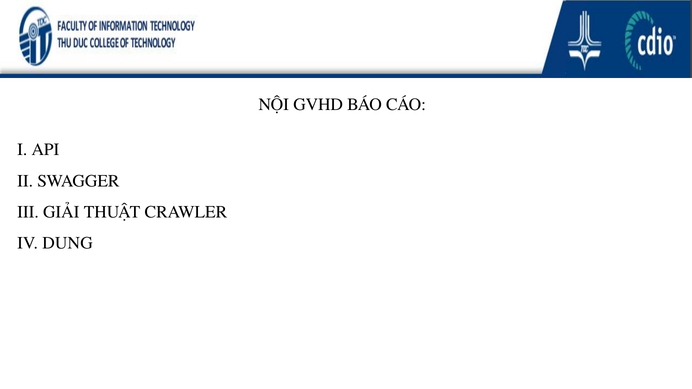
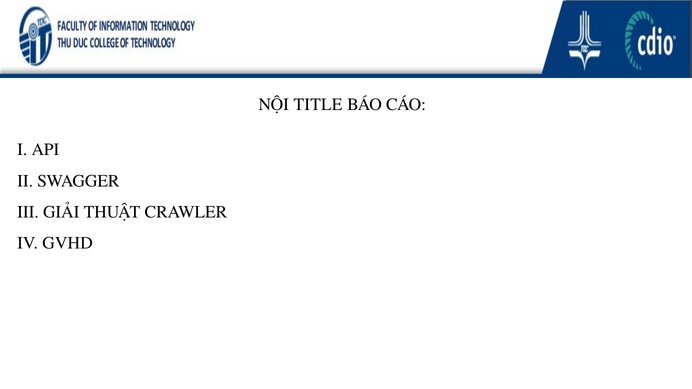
GVHD: GVHD -> TITLE
DUNG: DUNG -> GVHD
